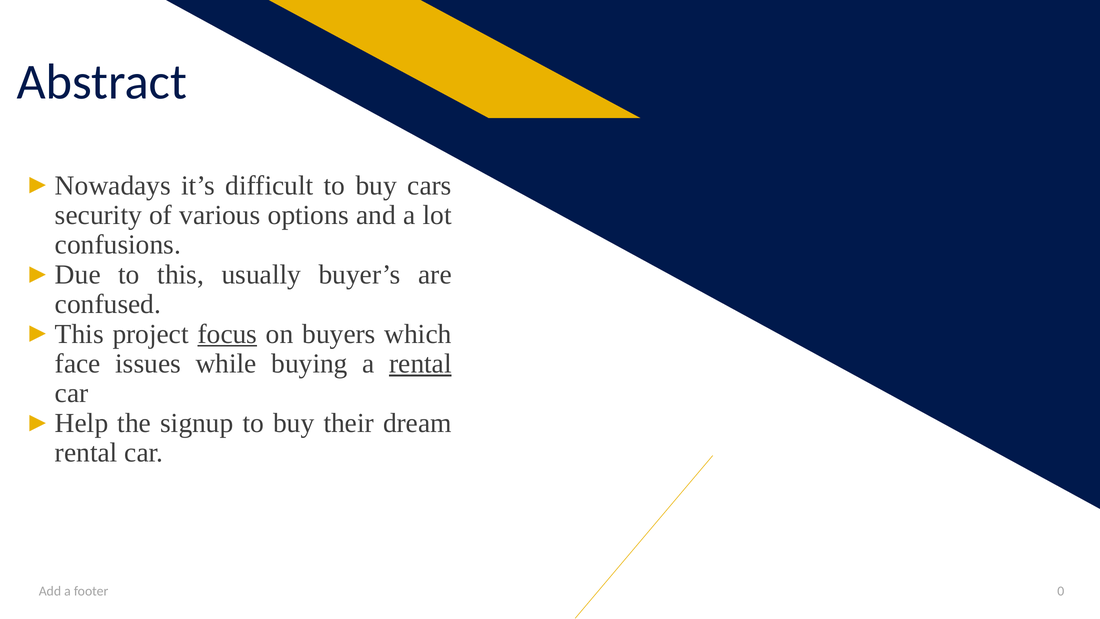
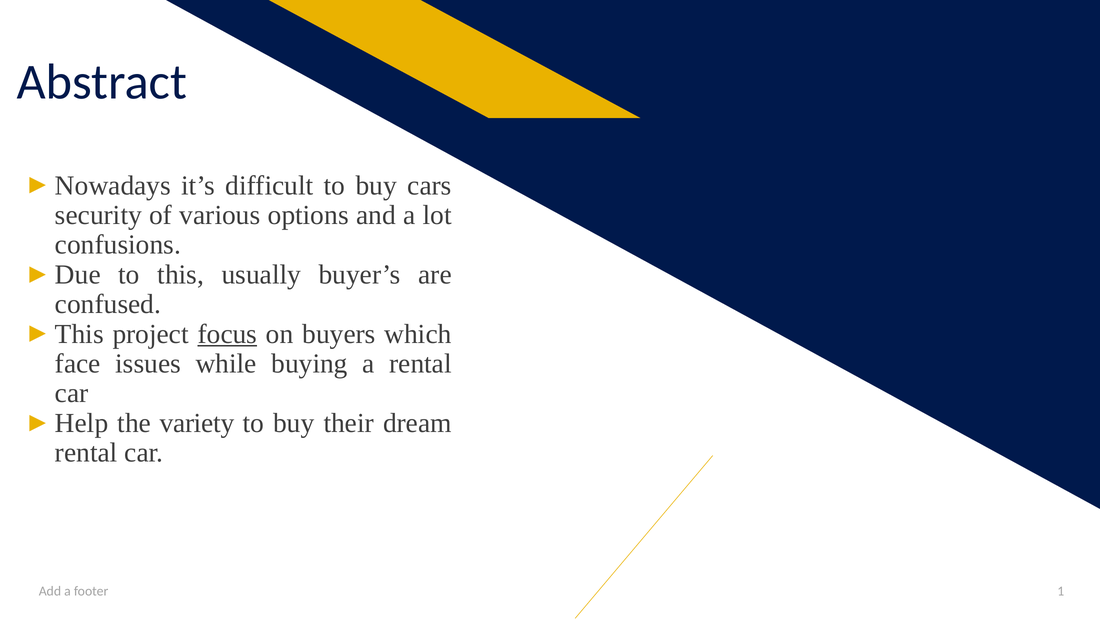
rental at (420, 363) underline: present -> none
signup: signup -> variety
0: 0 -> 1
